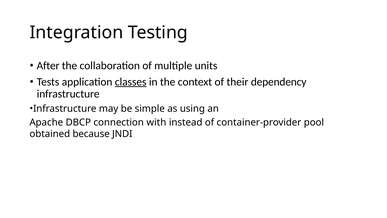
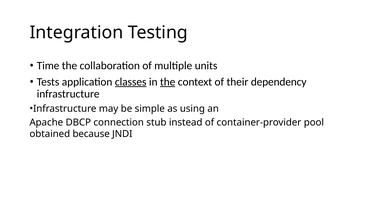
After: After -> Time
the at (168, 82) underline: none -> present
with: with -> stub
